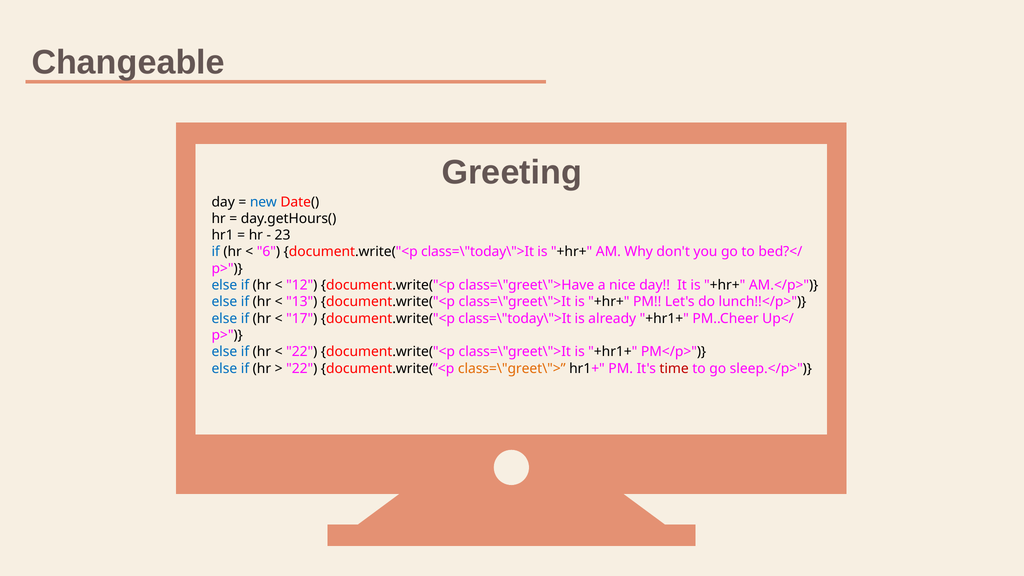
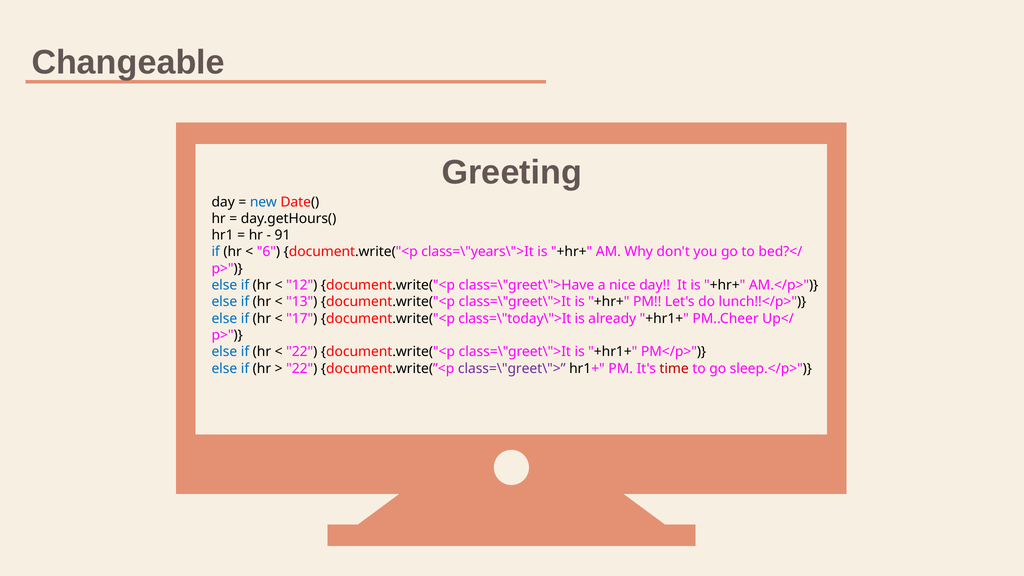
23: 23 -> 91
6 document.write("<p class=\"today\">It: class=\"today\">It -> class=\"years\">It
class=\"greet\"> colour: orange -> purple
